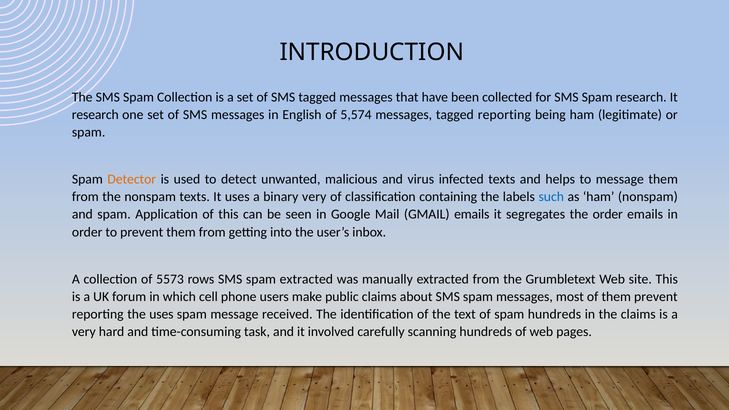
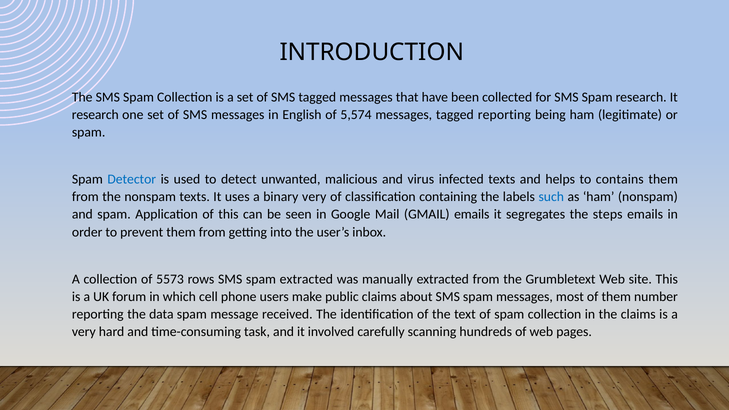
Detector colour: orange -> blue
to message: message -> contains
the order: order -> steps
them prevent: prevent -> number
the uses: uses -> data
of spam hundreds: hundreds -> collection
